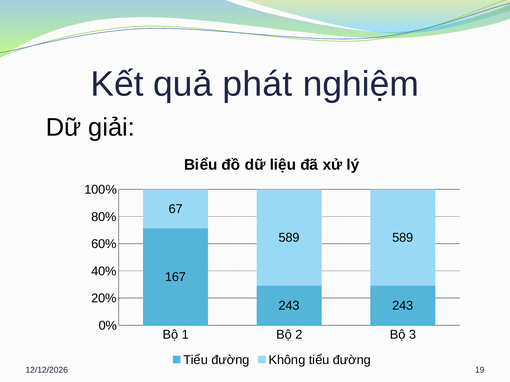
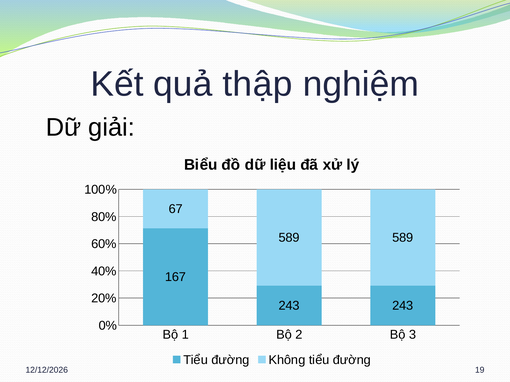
phát: phát -> thập
